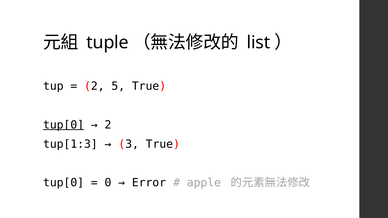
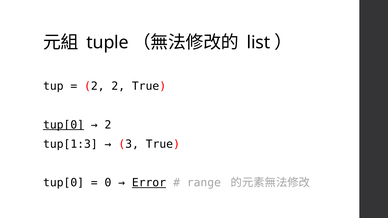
2 5: 5 -> 2
Error underline: none -> present
apple: apple -> range
